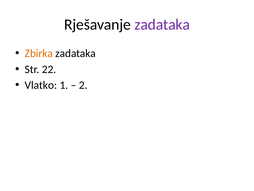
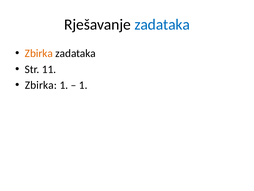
zadataka at (162, 25) colour: purple -> blue
22: 22 -> 11
Vlatko at (41, 85): Vlatko -> Zbirka
2 at (83, 85): 2 -> 1
